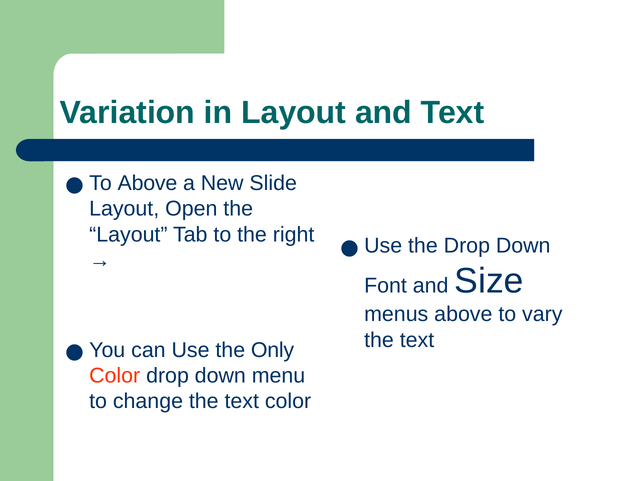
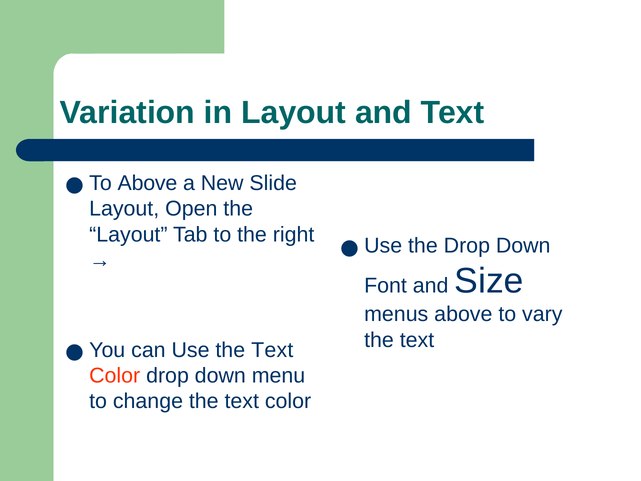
Use the Only: Only -> Text
